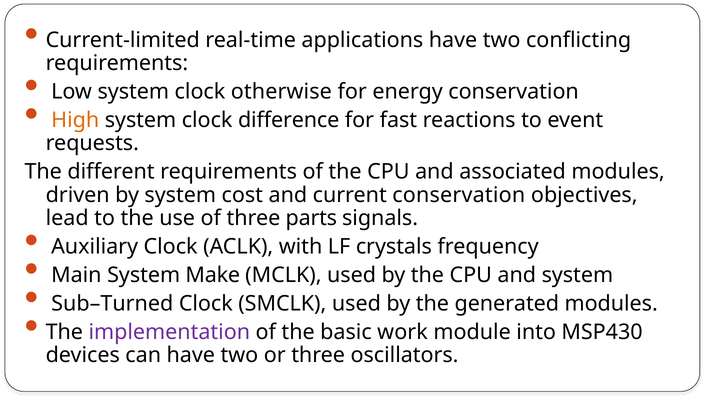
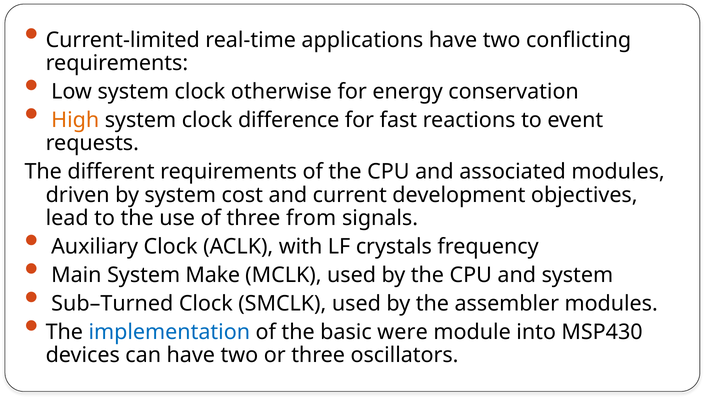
current conservation: conservation -> development
parts: parts -> from
generated: generated -> assembler
implementation colour: purple -> blue
work: work -> were
